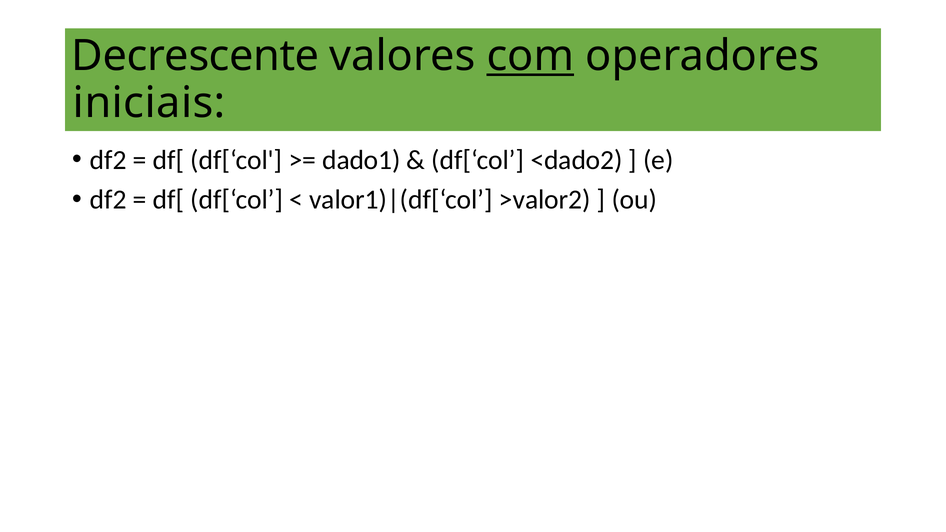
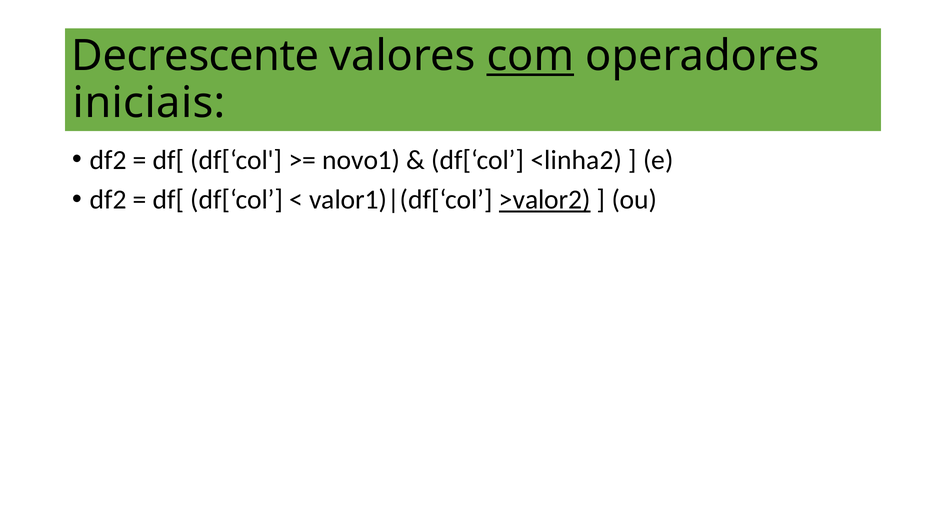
dado1: dado1 -> novo1
<dado2: <dado2 -> <linha2
>valor2 underline: none -> present
